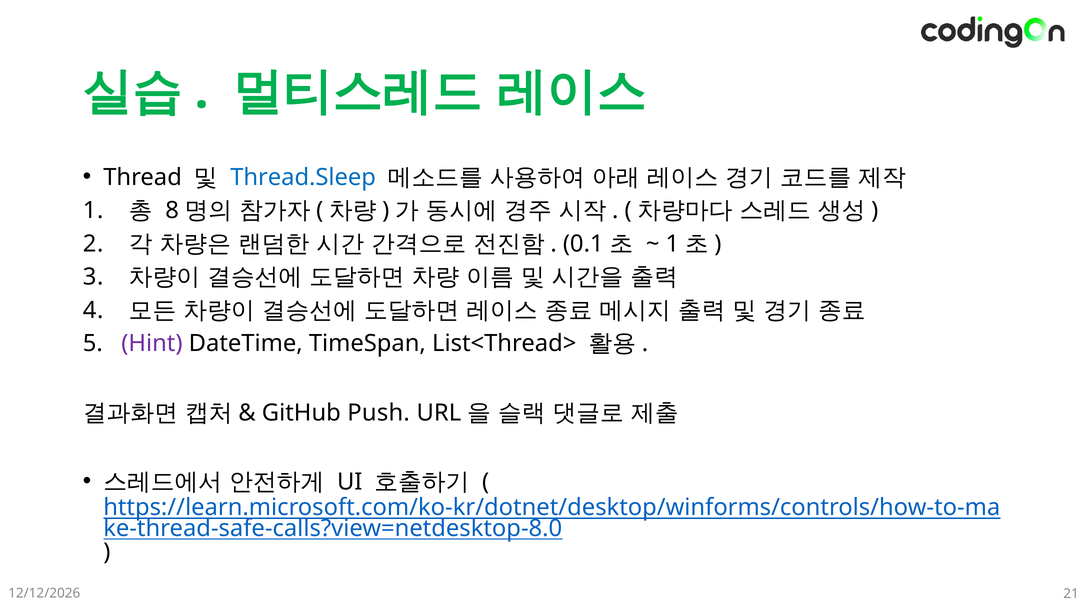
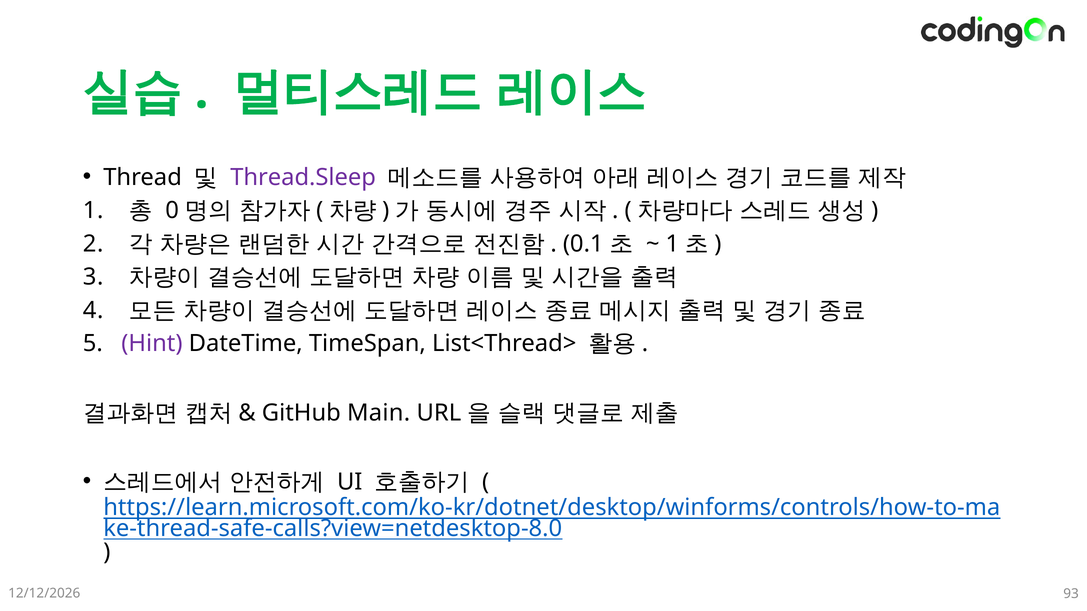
Thread.Sleep colour: blue -> purple
8: 8 -> 0
Push: Push -> Main
21: 21 -> 93
